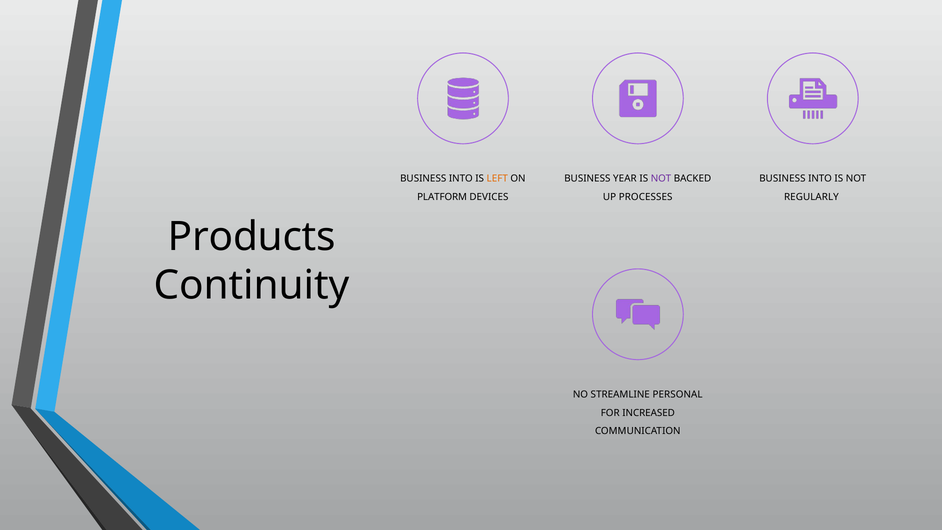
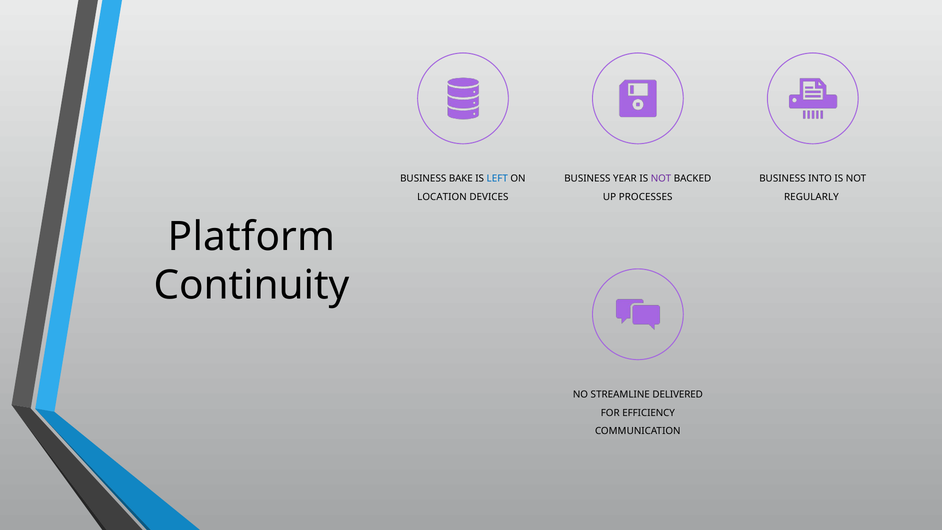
INTO at (461, 178): INTO -> BAKE
LEFT colour: orange -> blue
PLATFORM: PLATFORM -> LOCATION
Products: Products -> Platform
PERSONAL: PERSONAL -> DELIVERED
INCREASED: INCREASED -> EFFICIENCY
